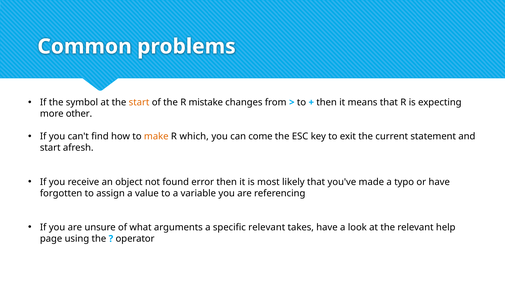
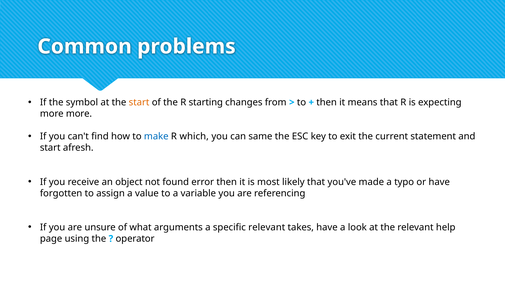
mistake: mistake -> starting
more other: other -> more
make colour: orange -> blue
come: come -> same
